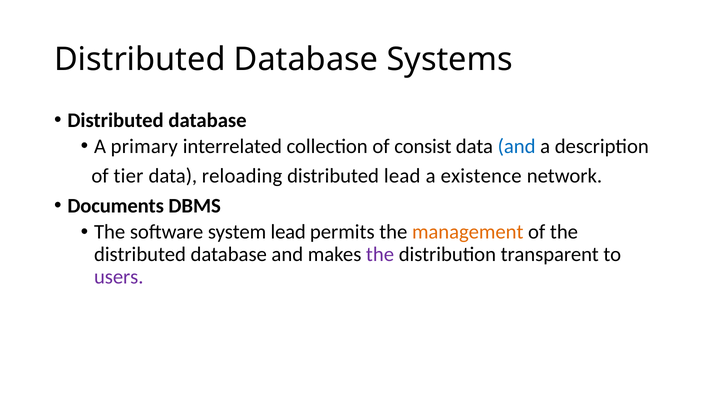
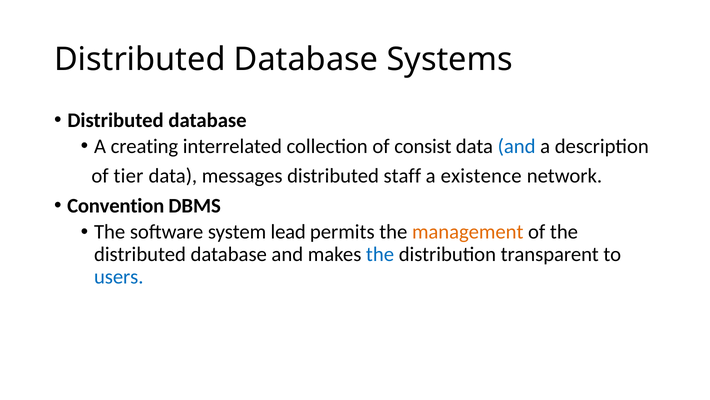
primary: primary -> creating
reloading: reloading -> messages
distributed lead: lead -> staff
Documents: Documents -> Convention
the at (380, 254) colour: purple -> blue
users colour: purple -> blue
